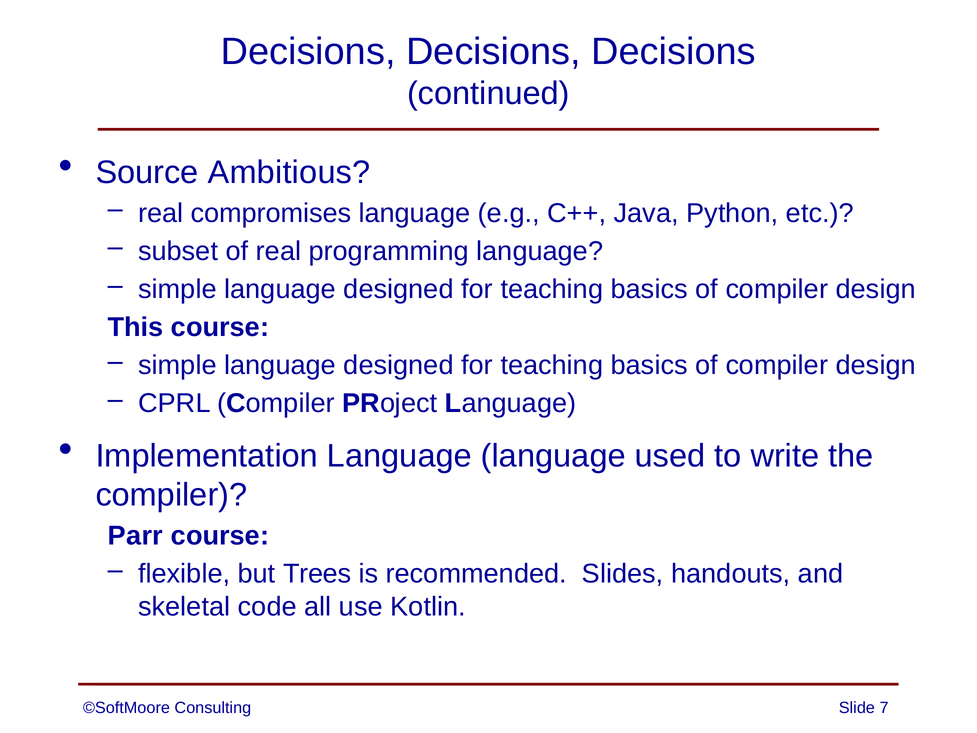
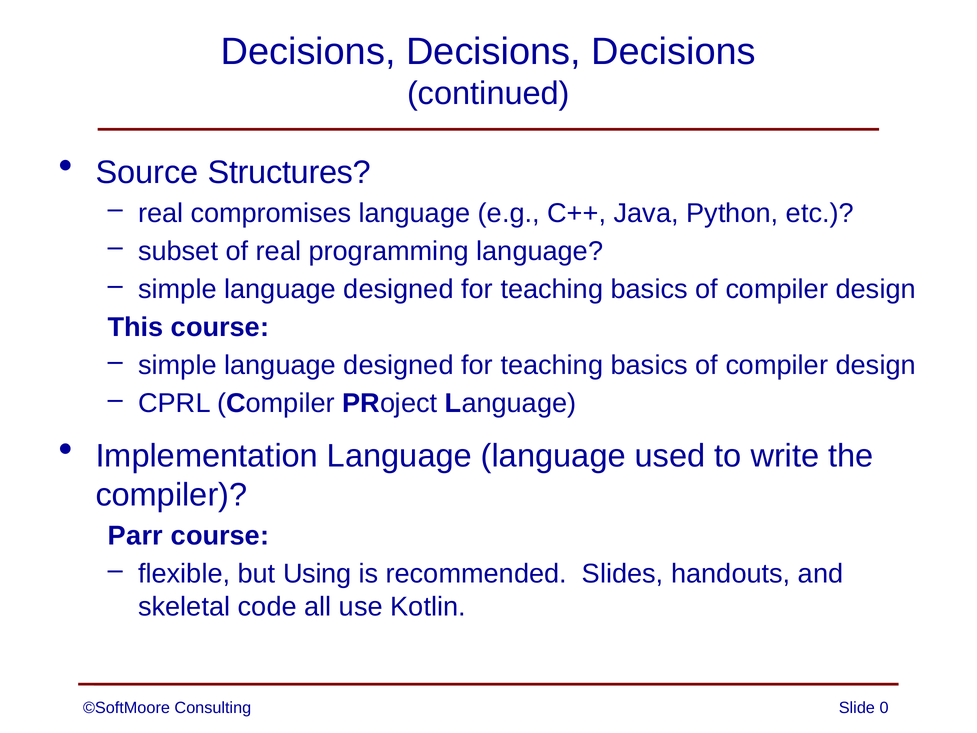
Ambitious: Ambitious -> Structures
Trees: Trees -> Using
7: 7 -> 0
